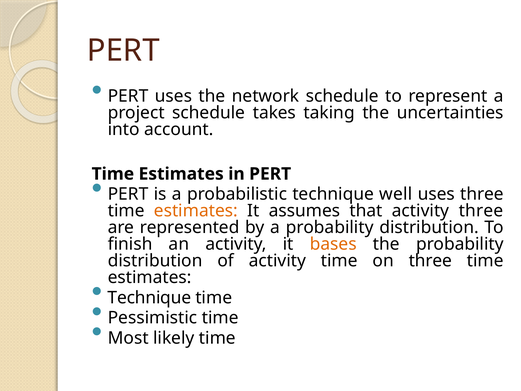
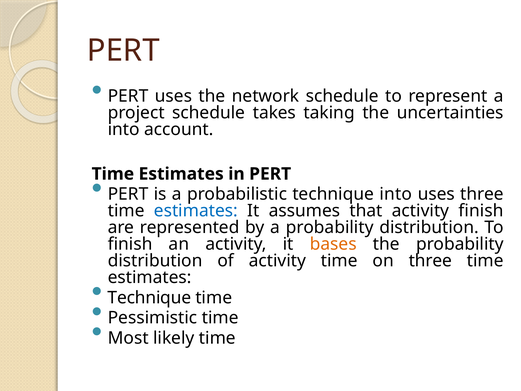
technique well: well -> into
estimates at (196, 211) colour: orange -> blue
activity three: three -> finish
